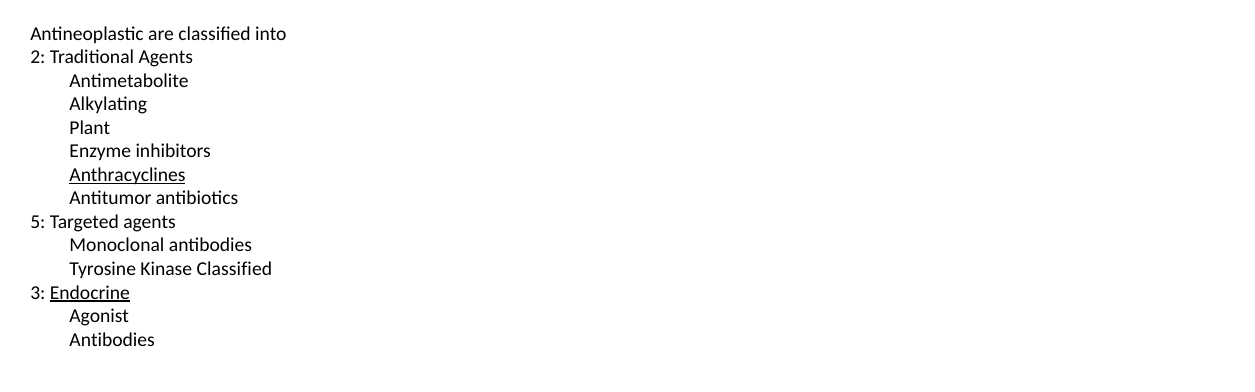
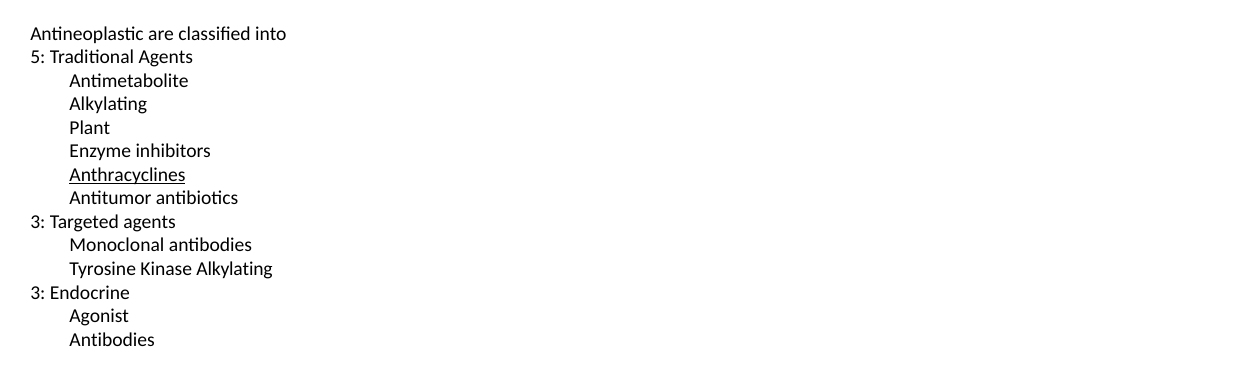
2: 2 -> 5
5 at (38, 222): 5 -> 3
Kinase Classified: Classified -> Alkylating
Endocrine underline: present -> none
